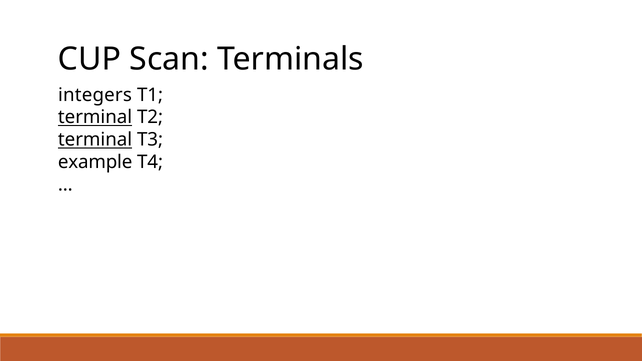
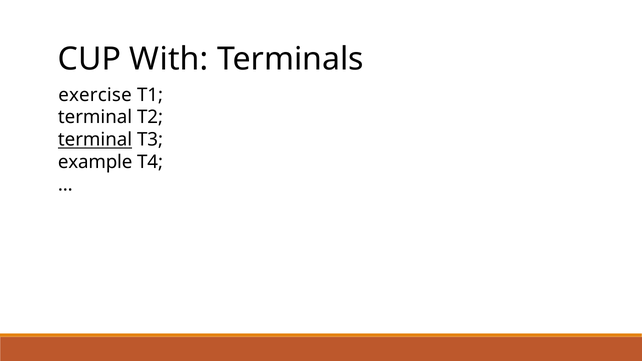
Scan: Scan -> With
integers: integers -> exercise
terminal at (95, 117) underline: present -> none
